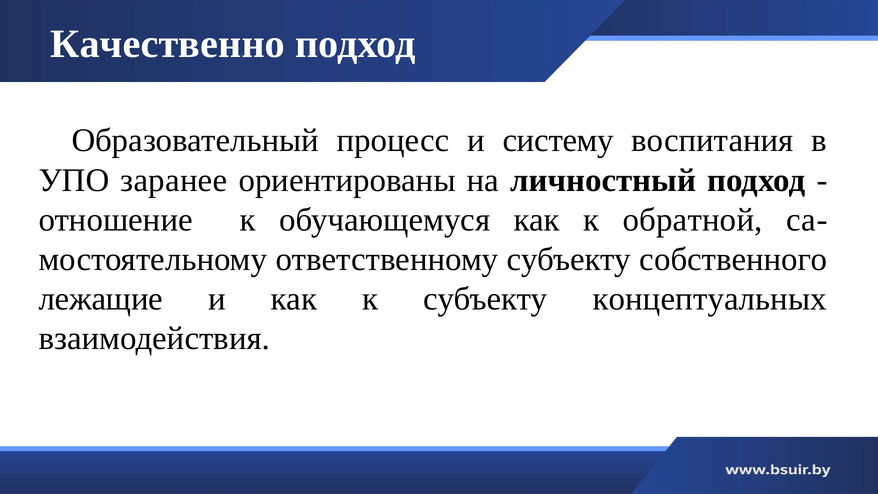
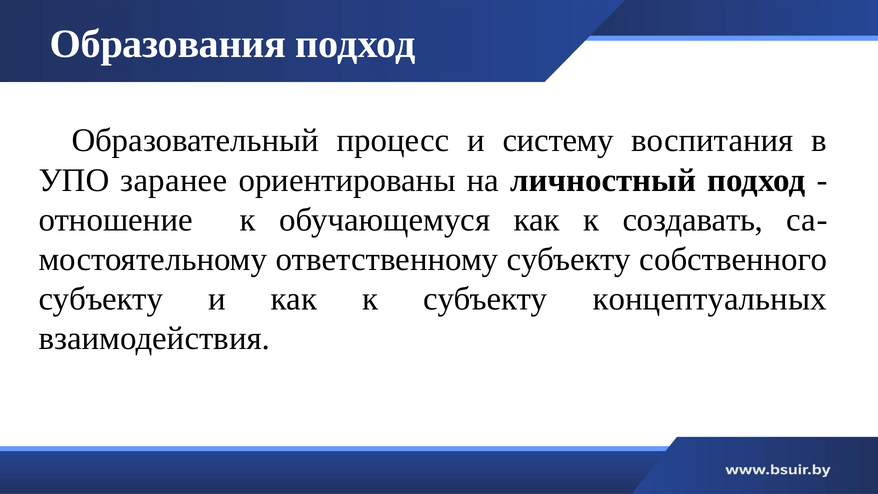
Качественно: Качественно -> Образования
обратной: обратной -> создавать
лежащие at (101, 299): лежащие -> субъекту
